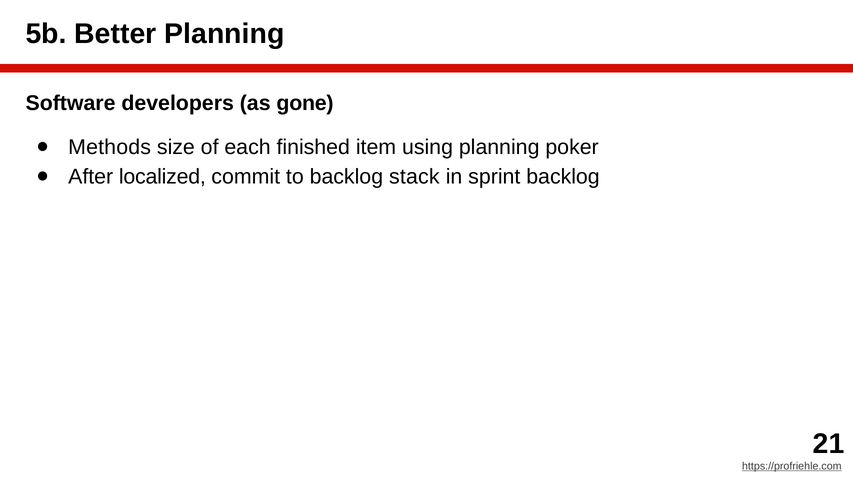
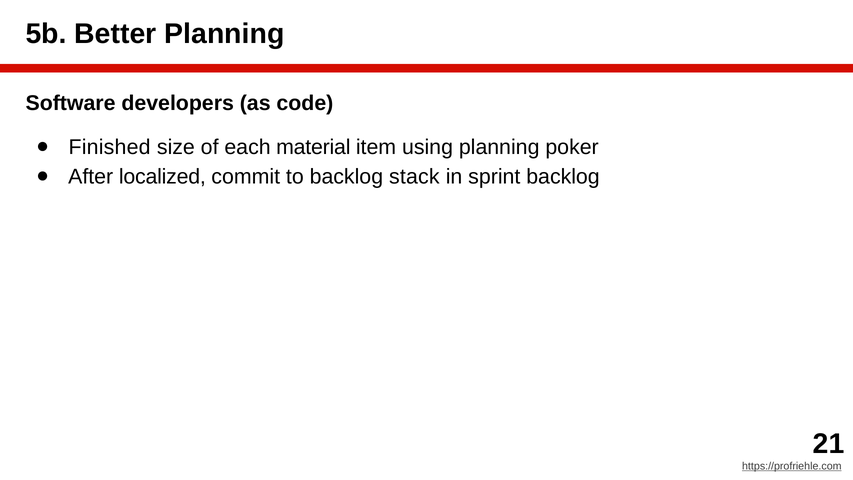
gone: gone -> code
Methods: Methods -> Finished
finished: finished -> material
